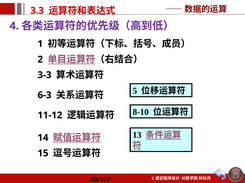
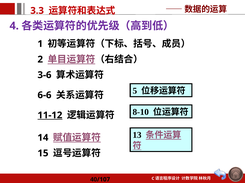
3-3: 3-3 -> 3-6
6-3: 6-3 -> 6-6
11-12 underline: none -> present
